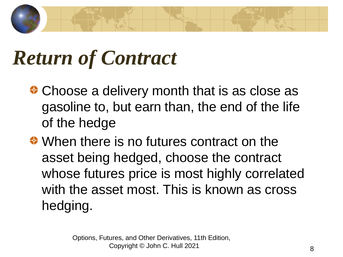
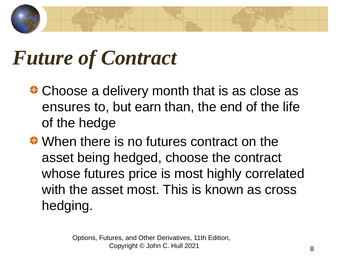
Return: Return -> Future
gasoline: gasoline -> ensures
